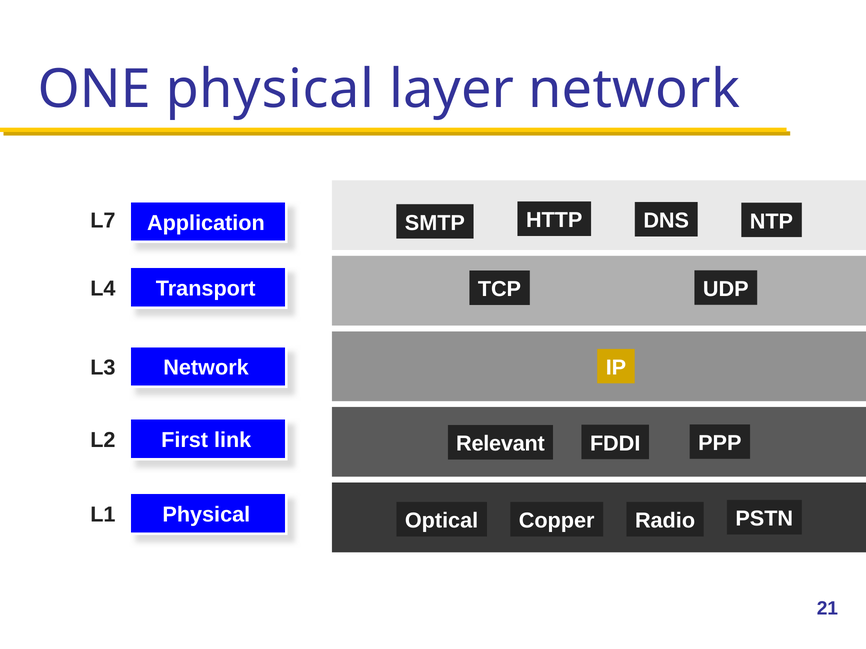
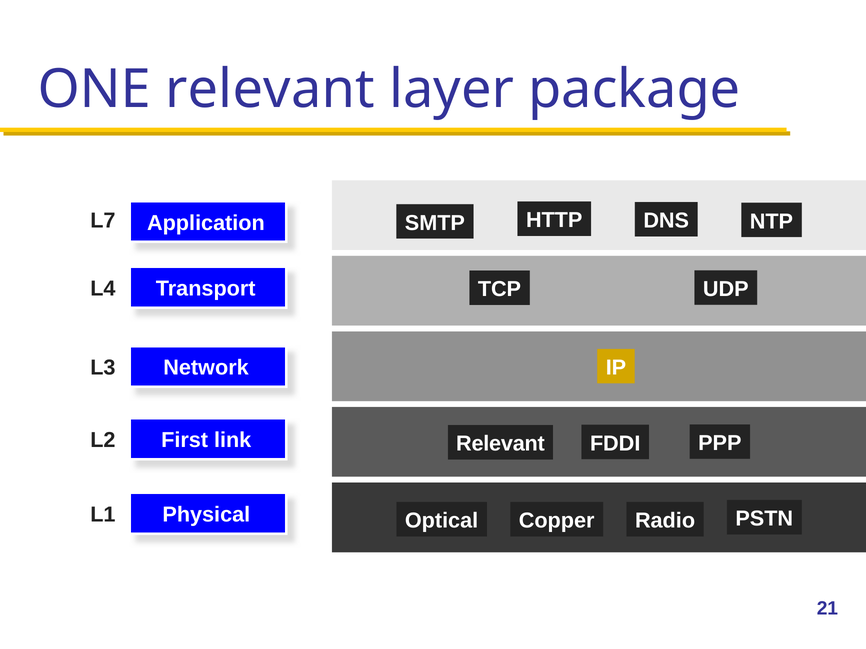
ONE physical: physical -> relevant
layer network: network -> package
